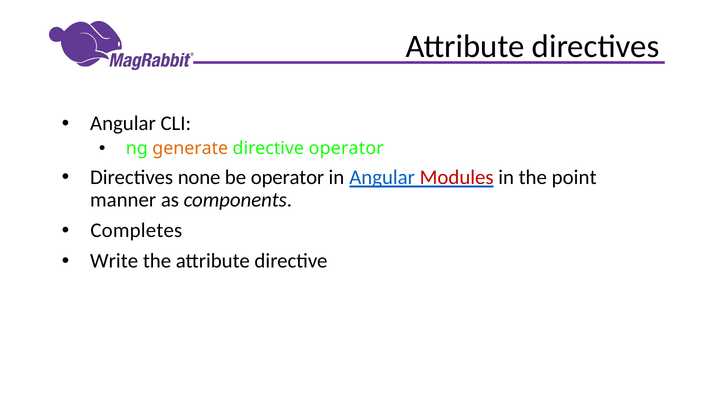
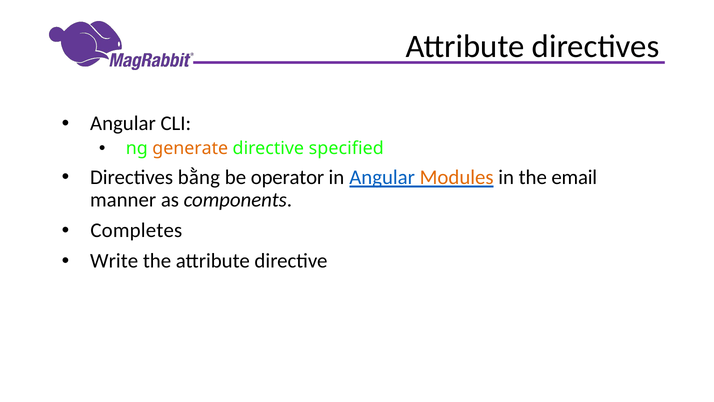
directive operator: operator -> specified
none: none -> bằng
Modules colour: red -> orange
point: point -> email
